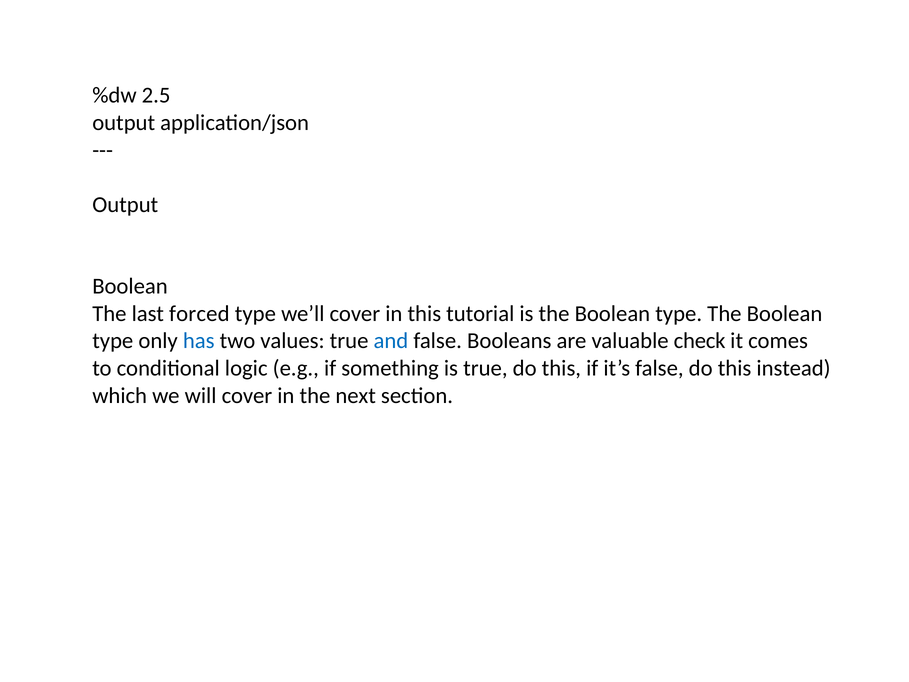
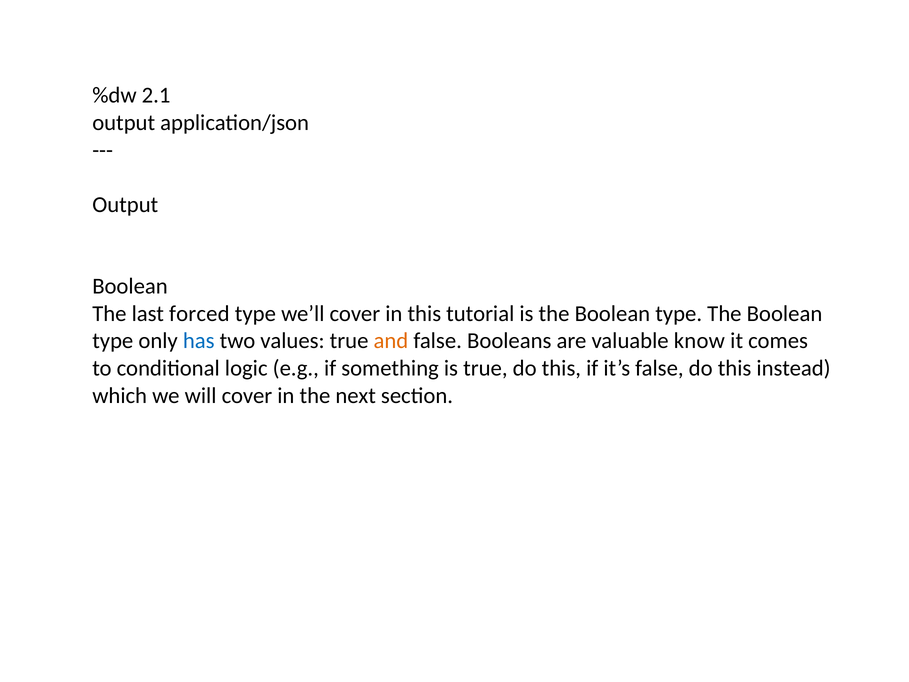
2.5: 2.5 -> 2.1
and colour: blue -> orange
check: check -> know
